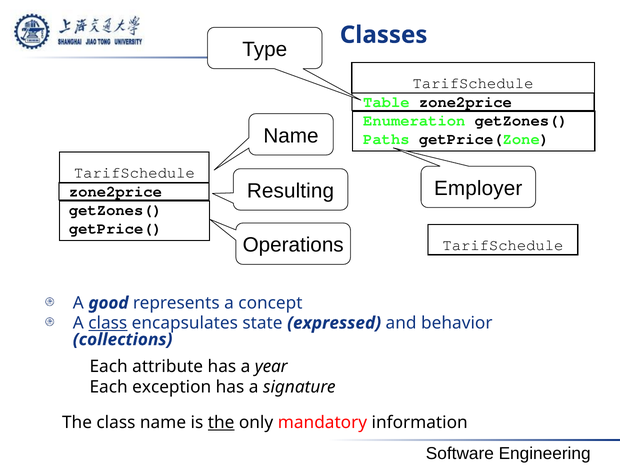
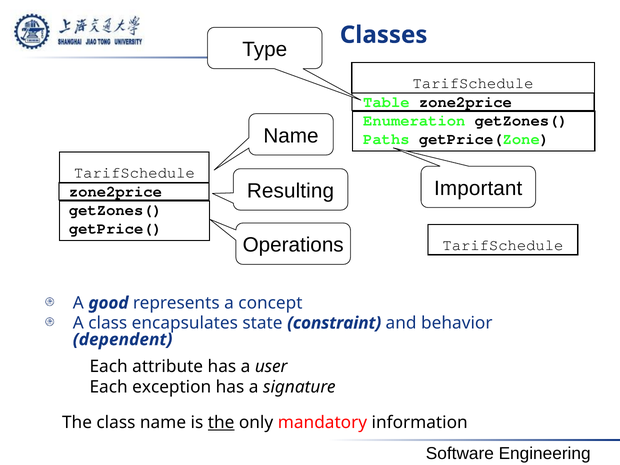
Employer: Employer -> Important
class at (108, 323) underline: present -> none
expressed: expressed -> constraint
collections: collections -> dependent
year: year -> user
